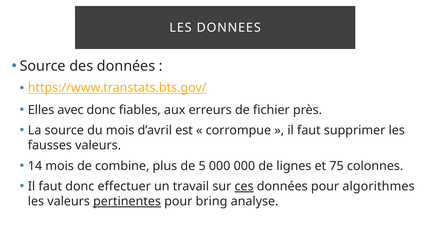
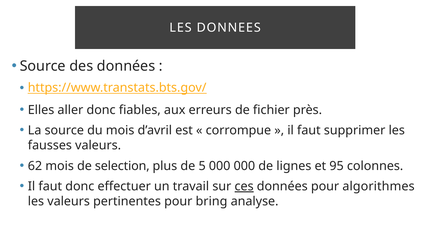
avec: avec -> aller
14: 14 -> 62
combine: combine -> selection
75: 75 -> 95
pertinentes underline: present -> none
